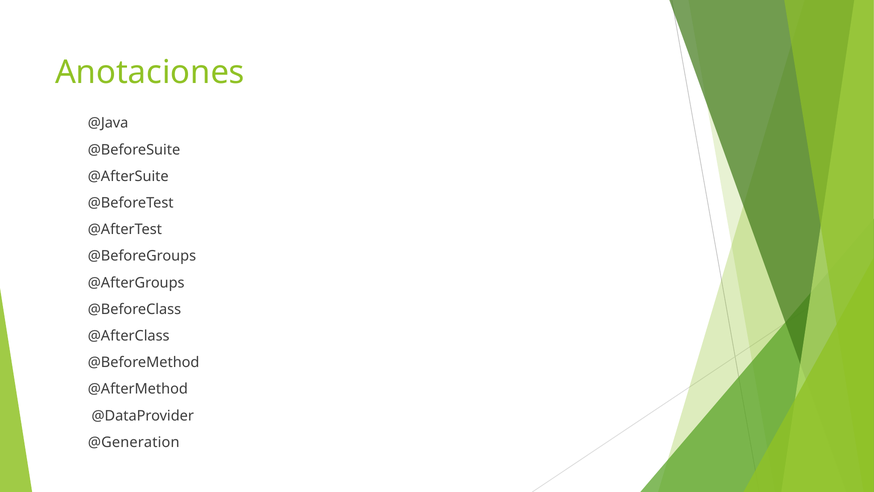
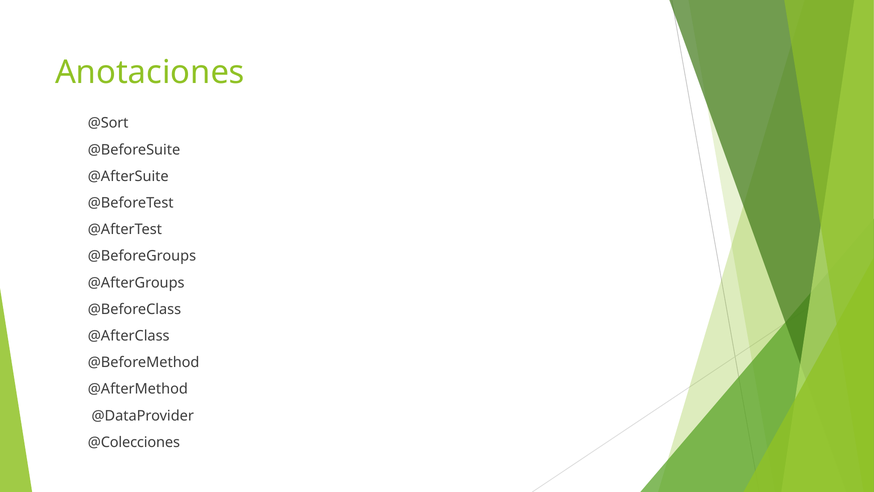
@Java: @Java -> @Sort
@Generation: @Generation -> @Colecciones
